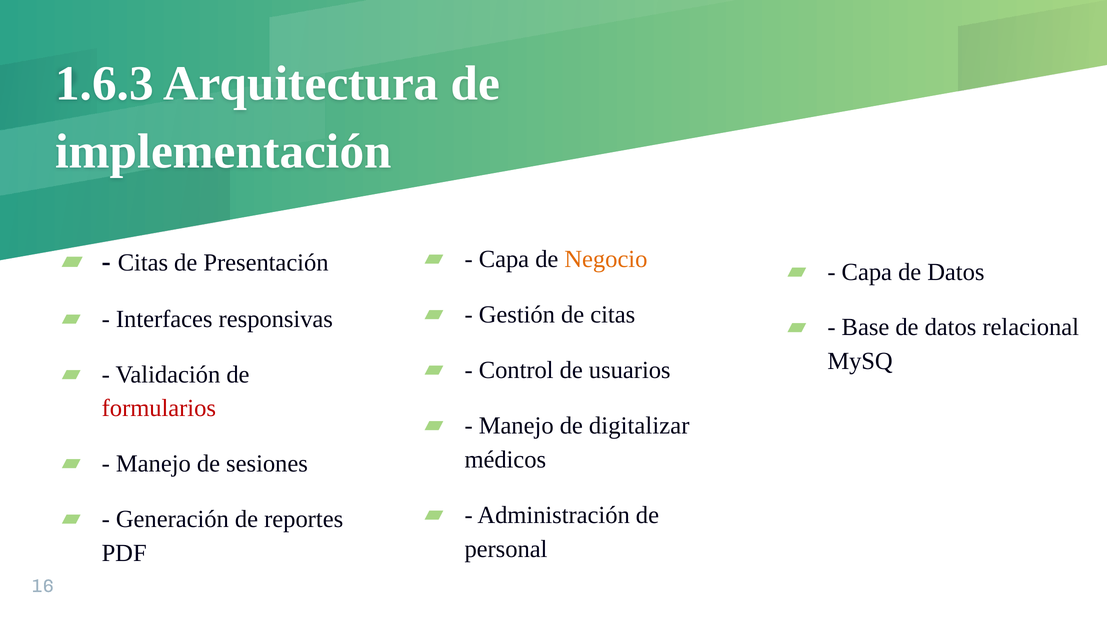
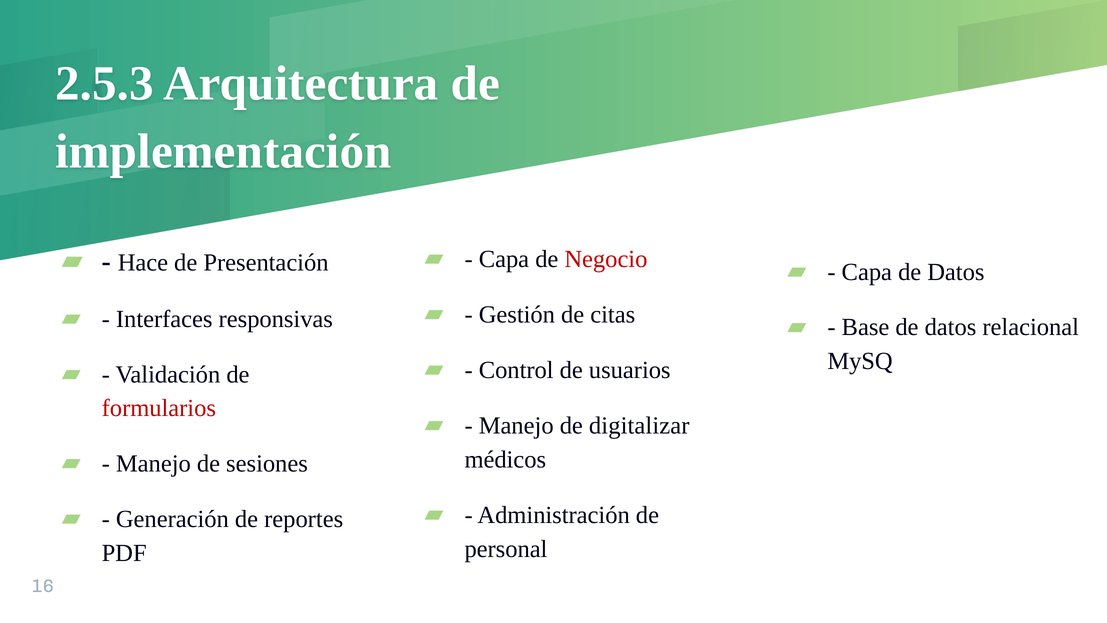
1.6.3: 1.6.3 -> 2.5.3
Negocio colour: orange -> red
Citas at (143, 263): Citas -> Hace
